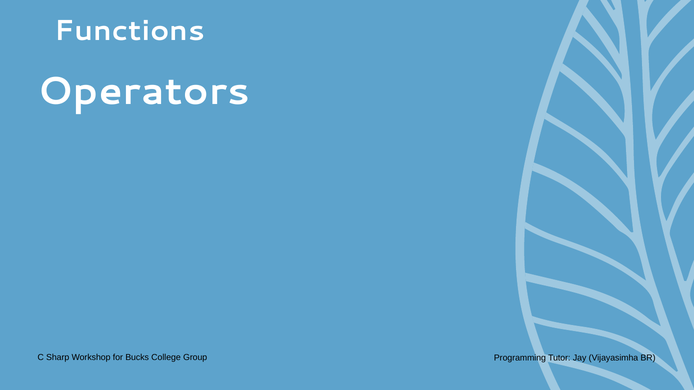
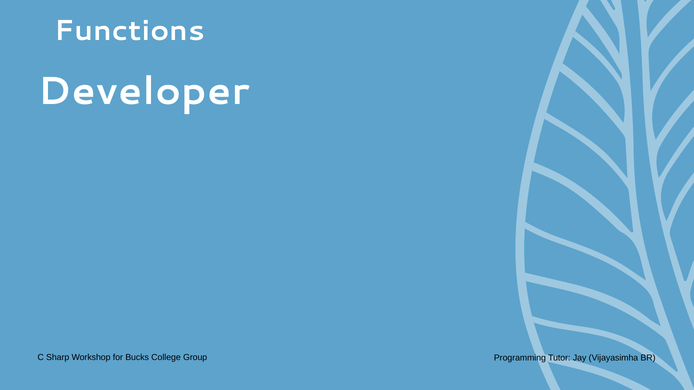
Operators: Operators -> Developer
